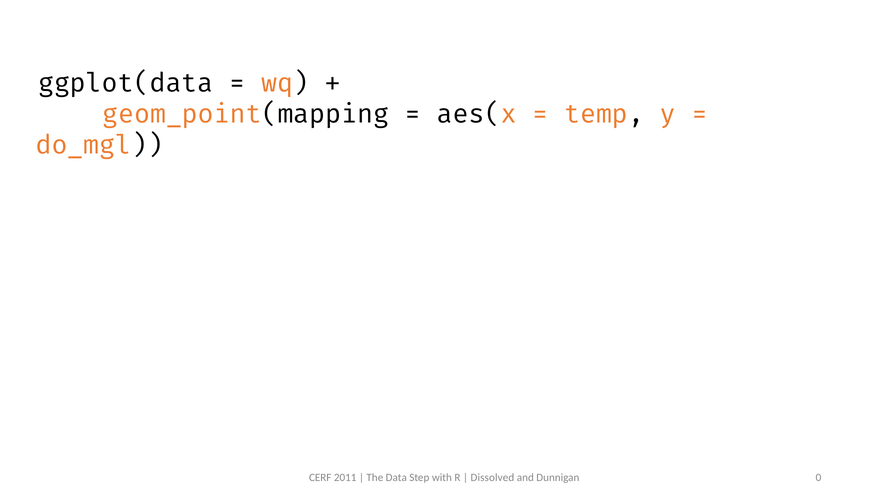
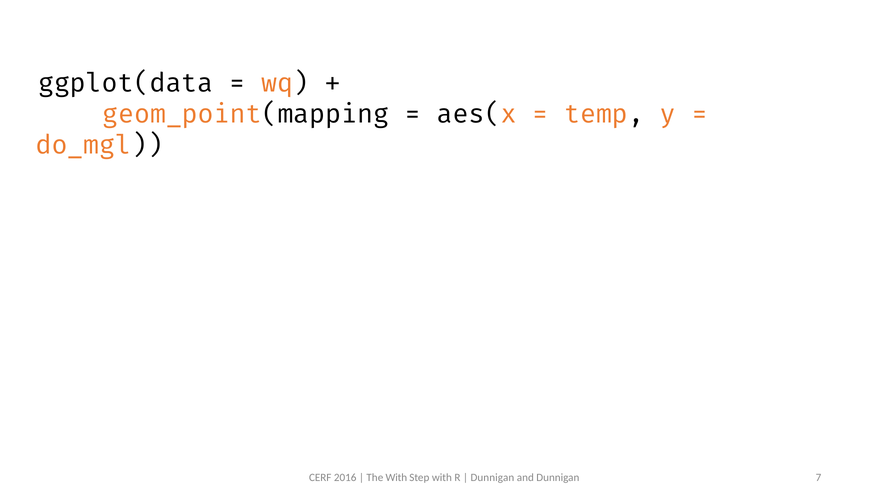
2011: 2011 -> 2016
The Data: Data -> With
Dissolved at (492, 477): Dissolved -> Dunnigan
0: 0 -> 7
